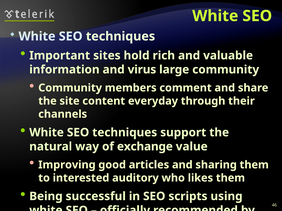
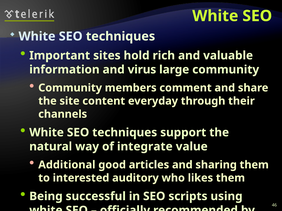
exchange: exchange -> integrate
Improving: Improving -> Additional
